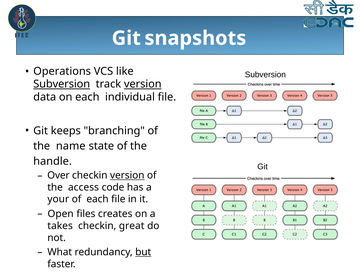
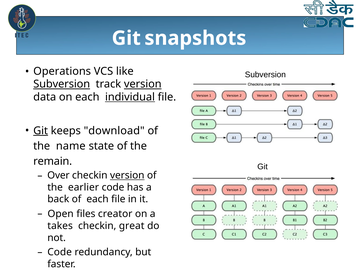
individual underline: none -> present
Git at (41, 131) underline: none -> present
branching: branching -> download
handle: handle -> remain
access: access -> earlier
your: your -> back
creates: creates -> creator
What at (60, 252): What -> Code
but underline: present -> none
